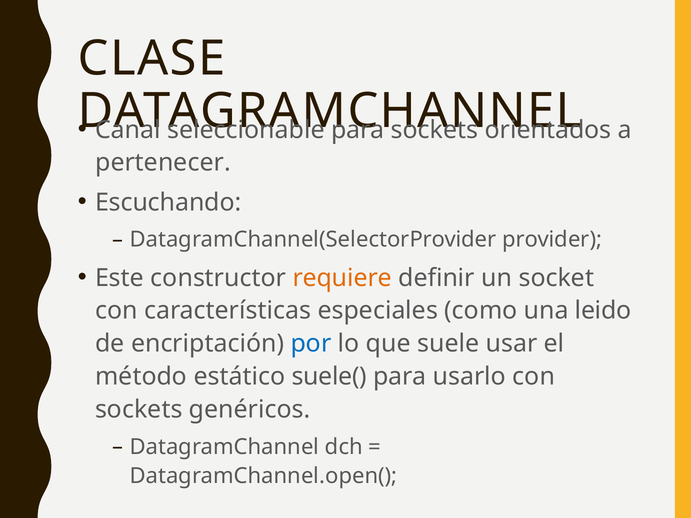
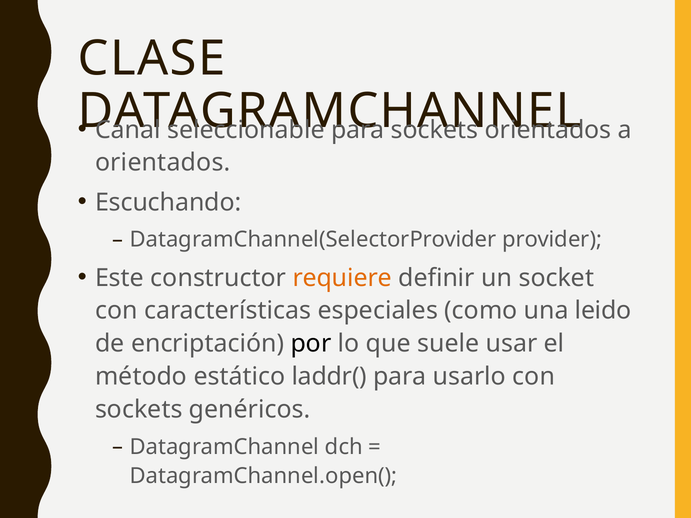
pertenecer at (163, 163): pertenecer -> orientados
por colour: blue -> black
suele(: suele( -> laddr(
